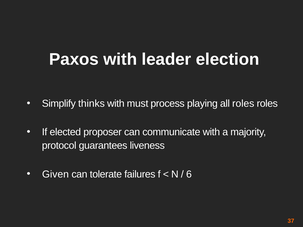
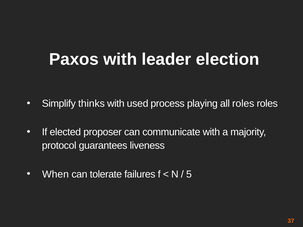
must: must -> used
Given: Given -> When
6: 6 -> 5
